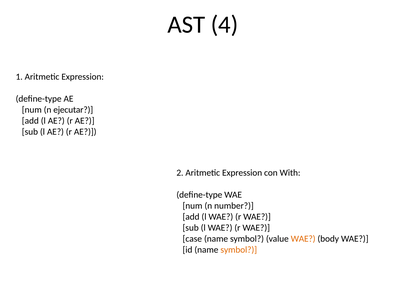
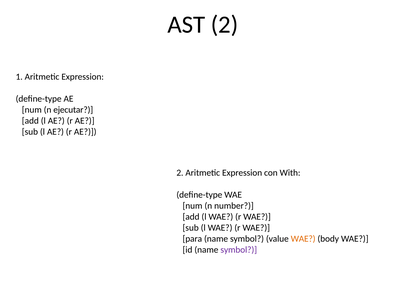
AST 4: 4 -> 2
case: case -> para
symbol at (239, 250) colour: orange -> purple
